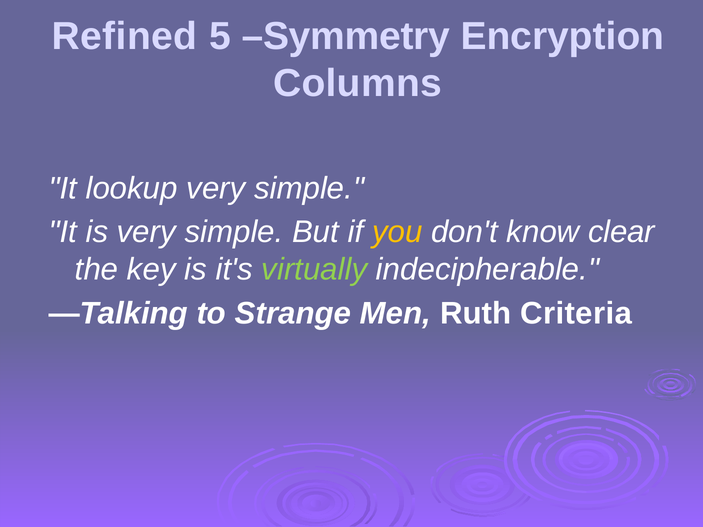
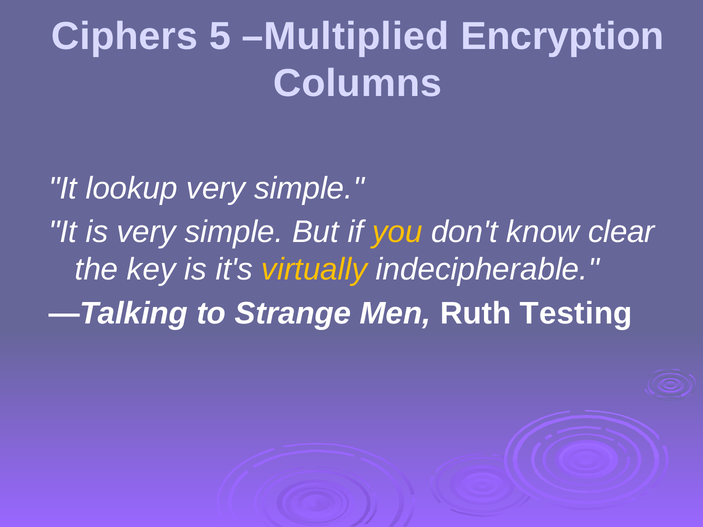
Refined: Refined -> Ciphers
Symmetry: Symmetry -> Multiplied
virtually colour: light green -> yellow
Criteria: Criteria -> Testing
